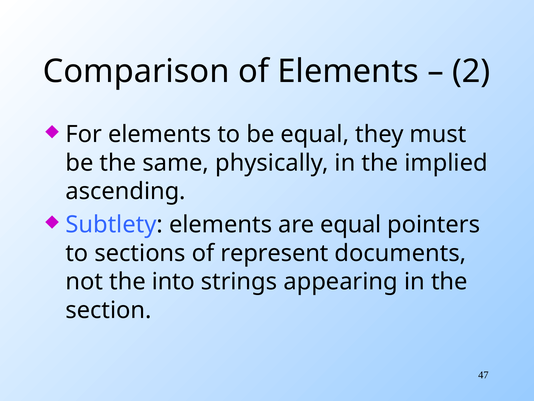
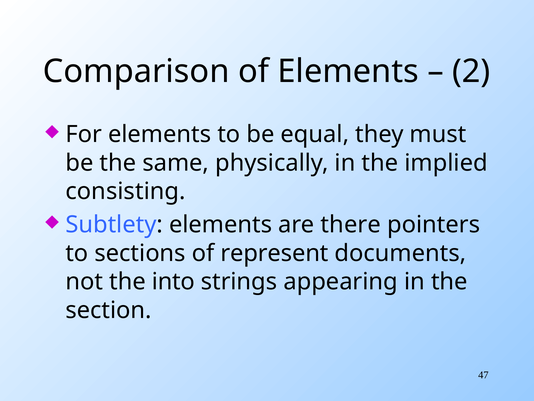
ascending: ascending -> consisting
are equal: equal -> there
